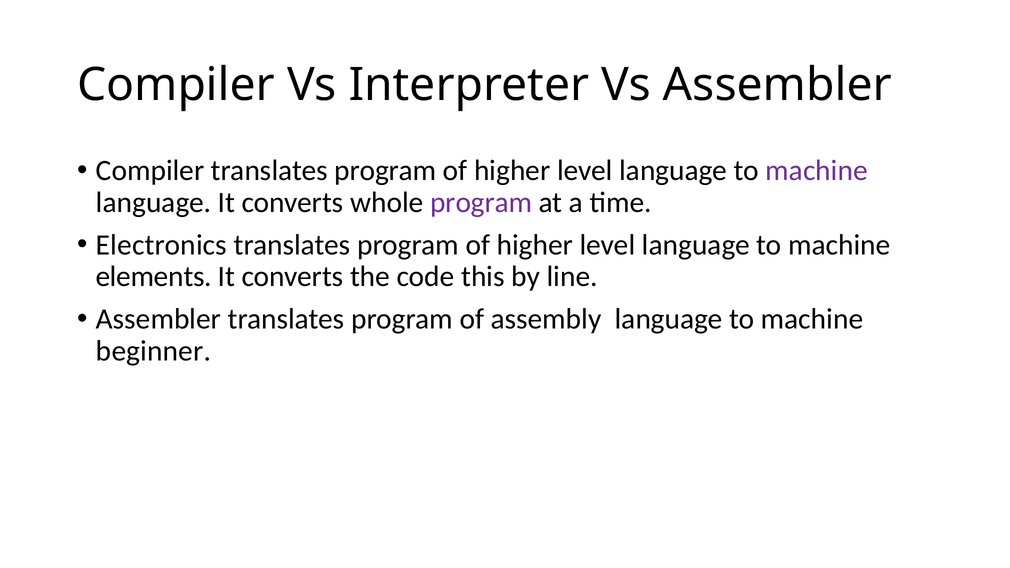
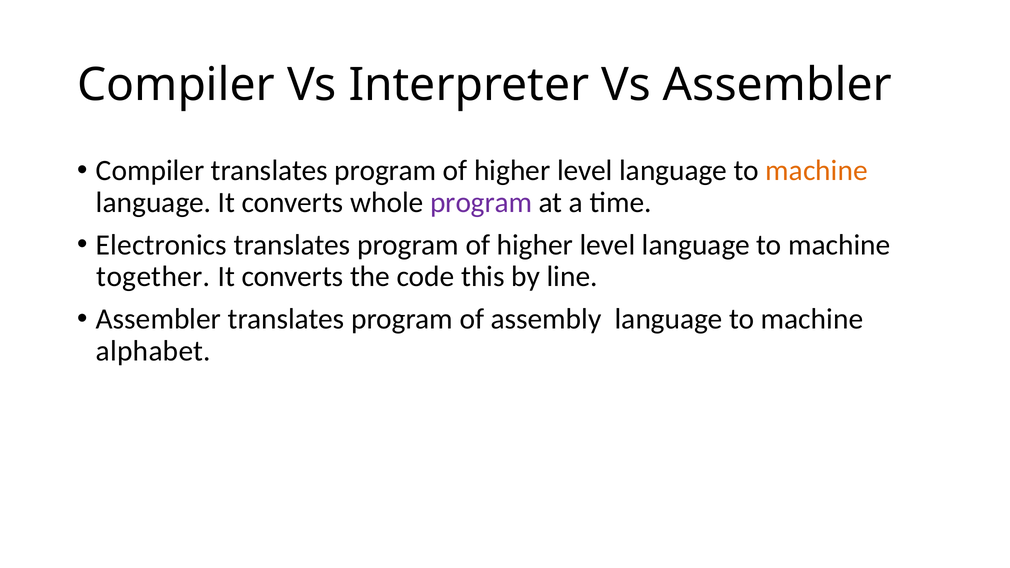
machine at (817, 171) colour: purple -> orange
elements: elements -> together
beginner: beginner -> alphabet
